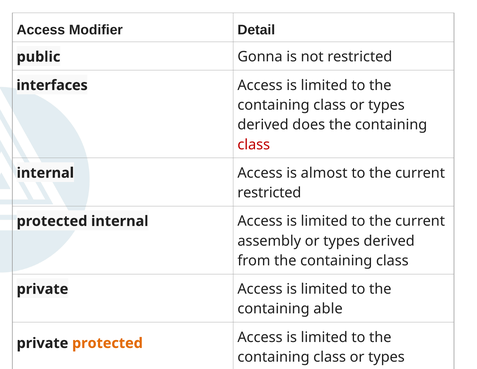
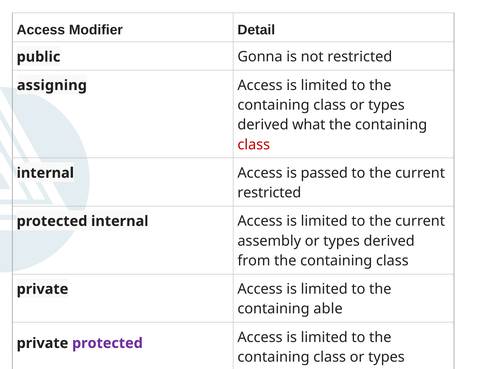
interfaces: interfaces -> assigning
does: does -> what
almost: almost -> passed
protected at (107, 343) colour: orange -> purple
